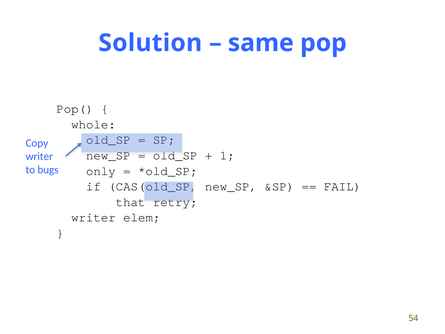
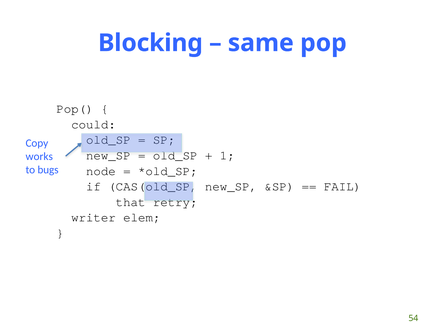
Solution: Solution -> Blocking
whole: whole -> could
writer at (39, 156): writer -> works
only: only -> node
